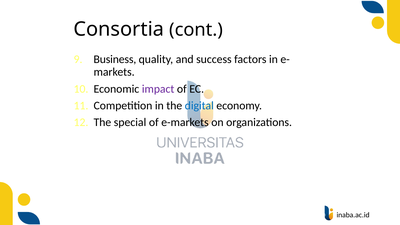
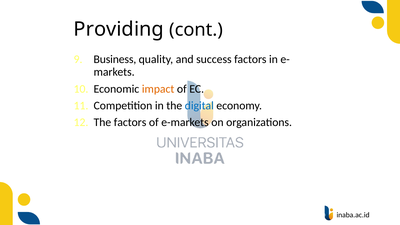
Consortia: Consortia -> Providing
impact colour: purple -> orange
The special: special -> factors
